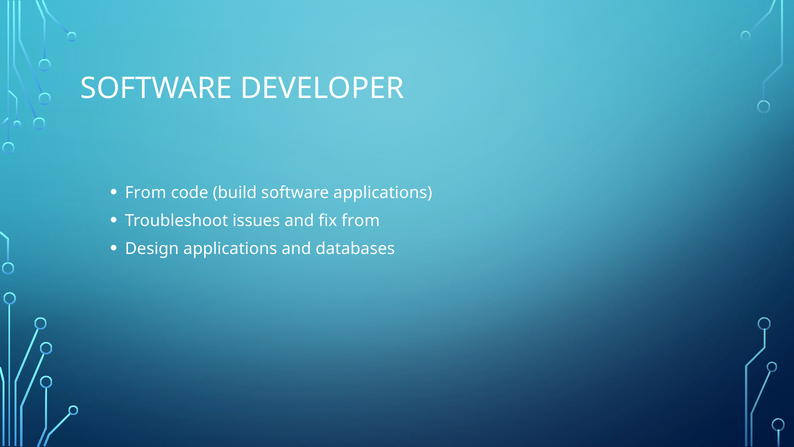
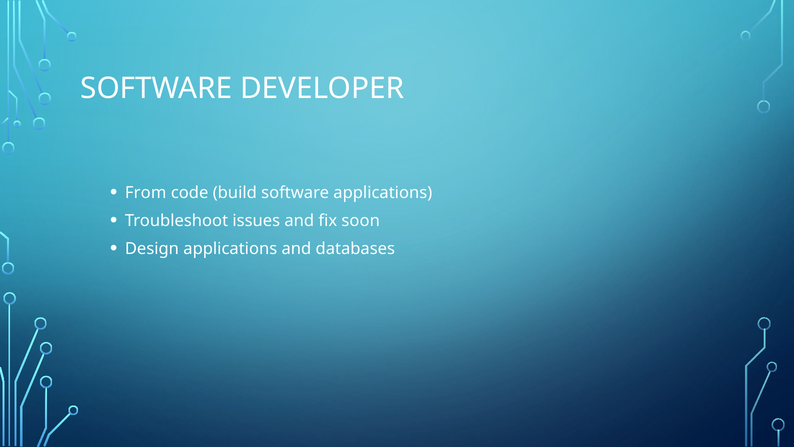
fix from: from -> soon
